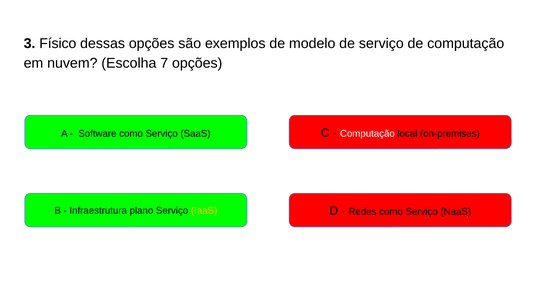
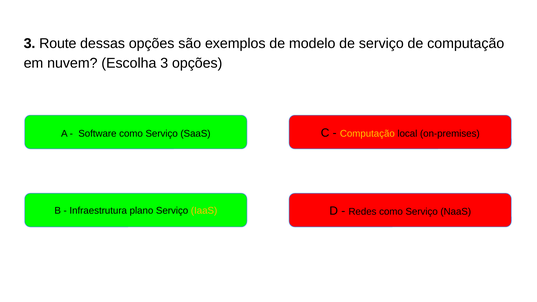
Físico: Físico -> Route
Escolha 7: 7 -> 3
Computação at (367, 134) colour: white -> yellow
